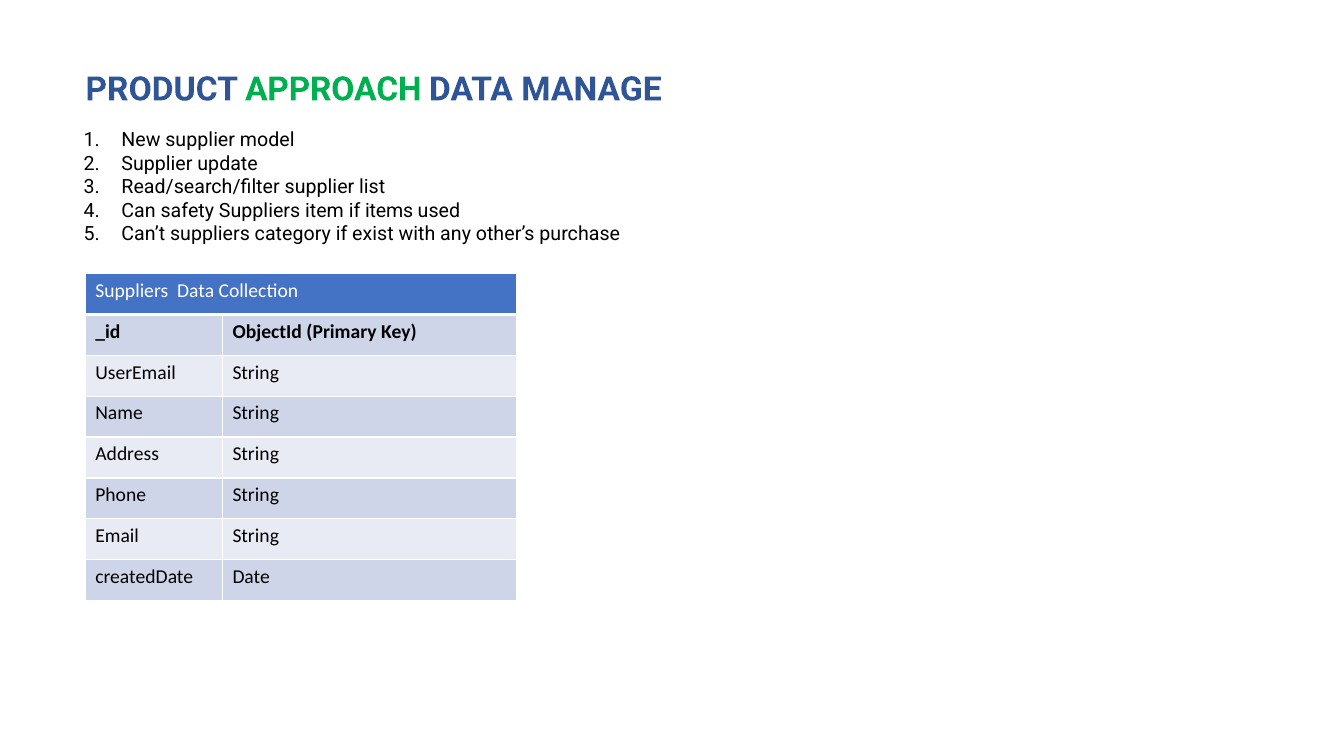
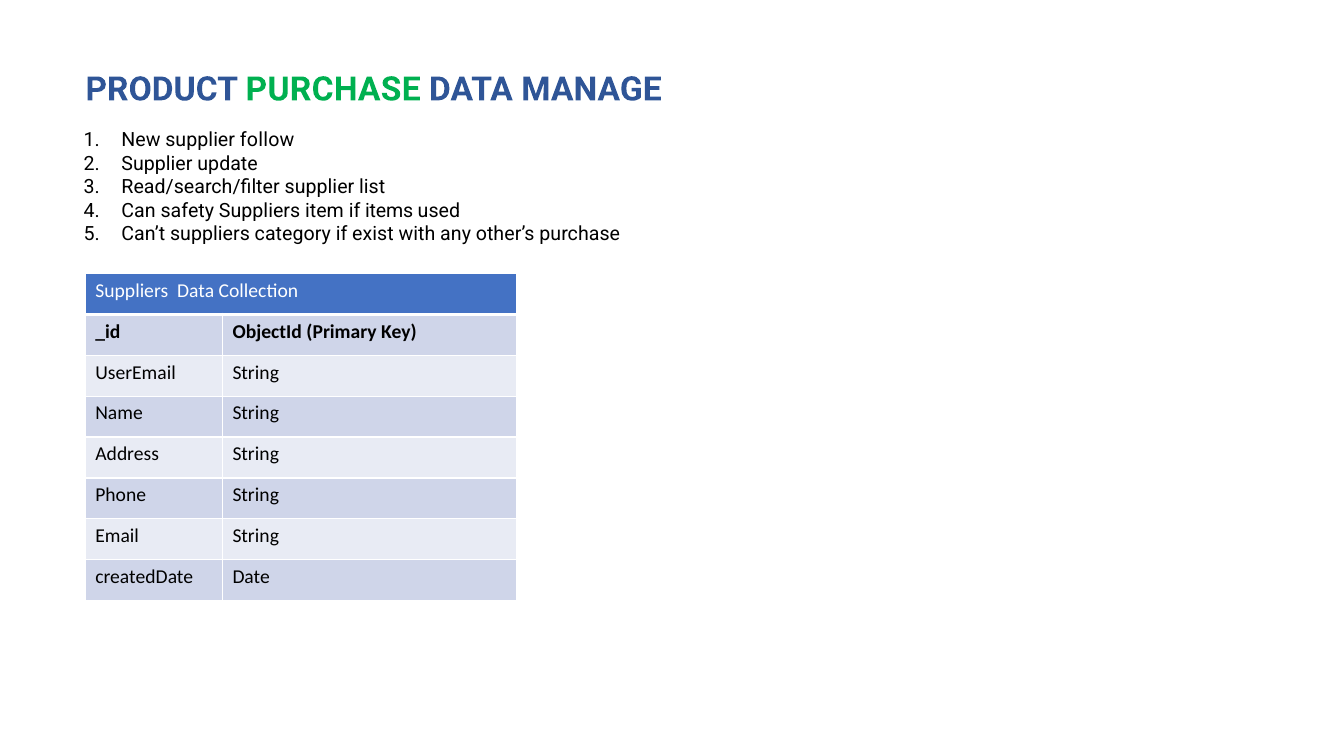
PRODUCT APPROACH: APPROACH -> PURCHASE
model: model -> follow
